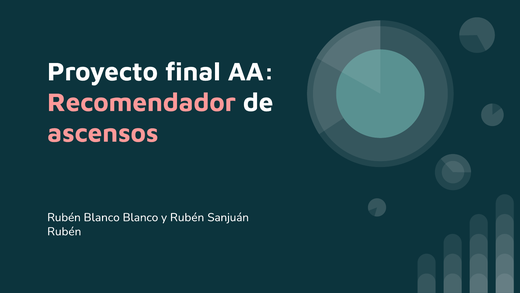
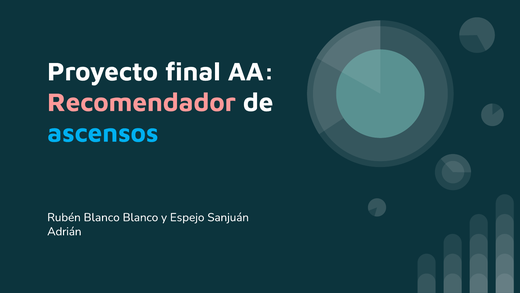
ascensos colour: pink -> light blue
y Rubén: Rubén -> Espejo
Rubén at (64, 231): Rubén -> Adrián
